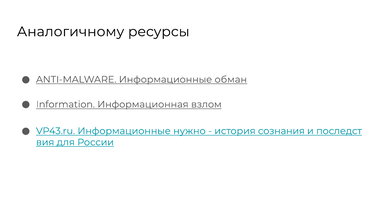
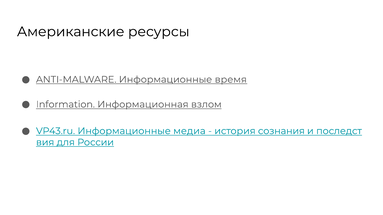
Аналогичному: Аналогичному -> Американские
обман: обман -> время
нужно: нужно -> медиа
